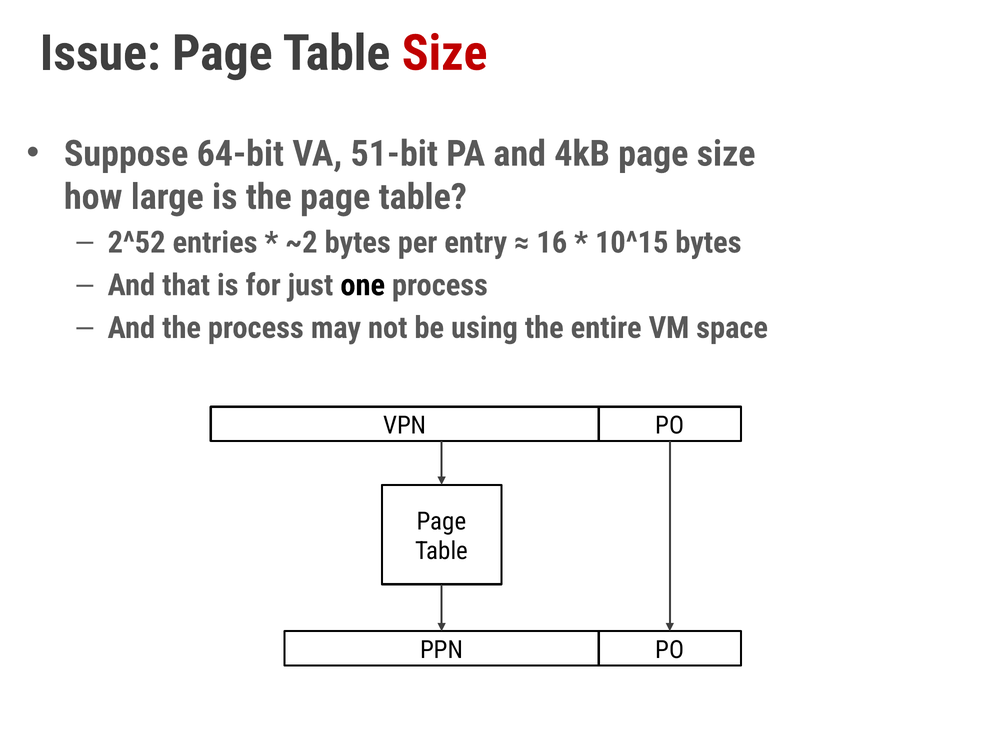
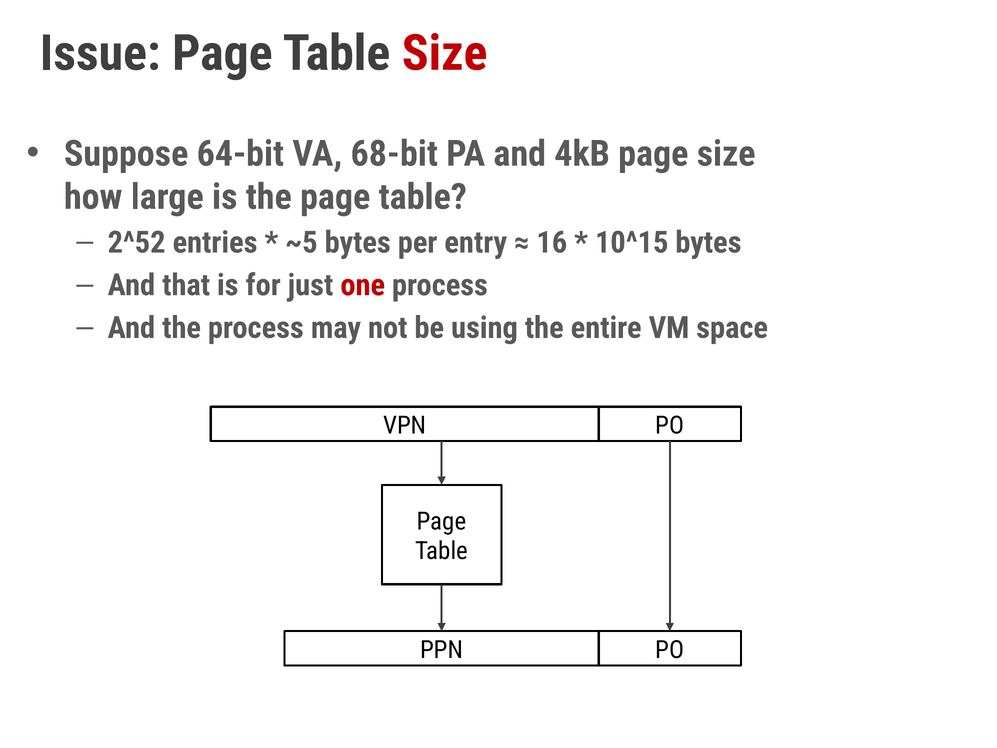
51-bit: 51-bit -> 68-bit
~2: ~2 -> ~5
one colour: black -> red
